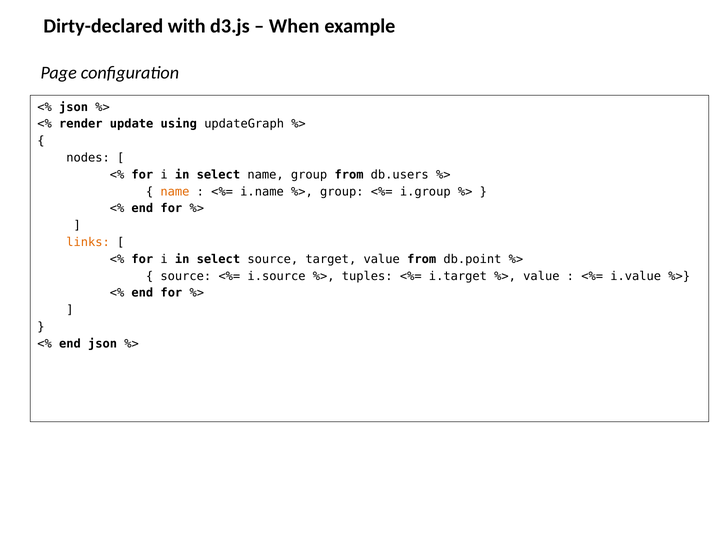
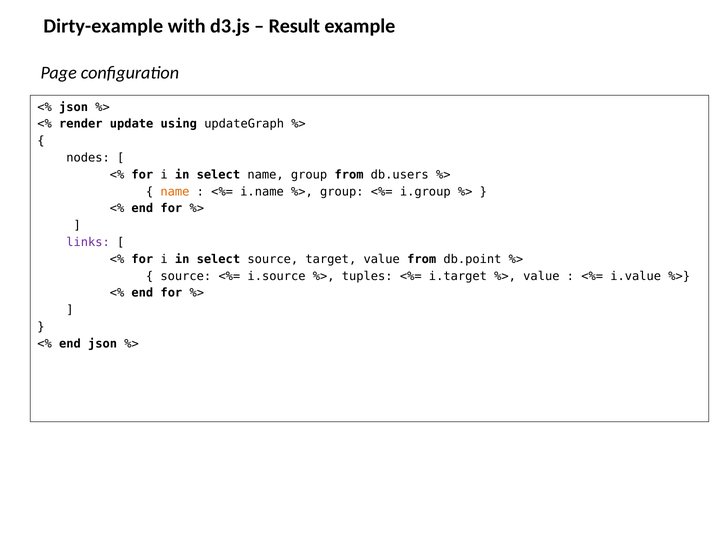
Dirty-declared: Dirty-declared -> Dirty-example
When: When -> Result
links colour: orange -> purple
